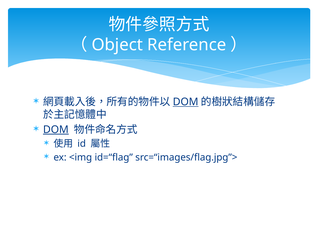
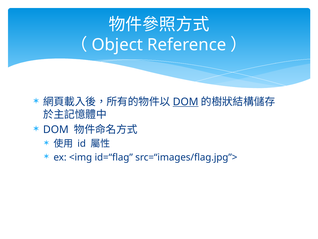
DOM at (56, 129) underline: present -> none
